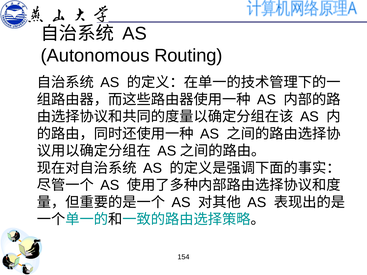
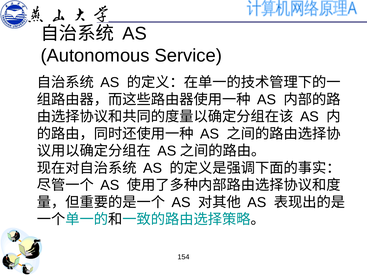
Routing: Routing -> Service
